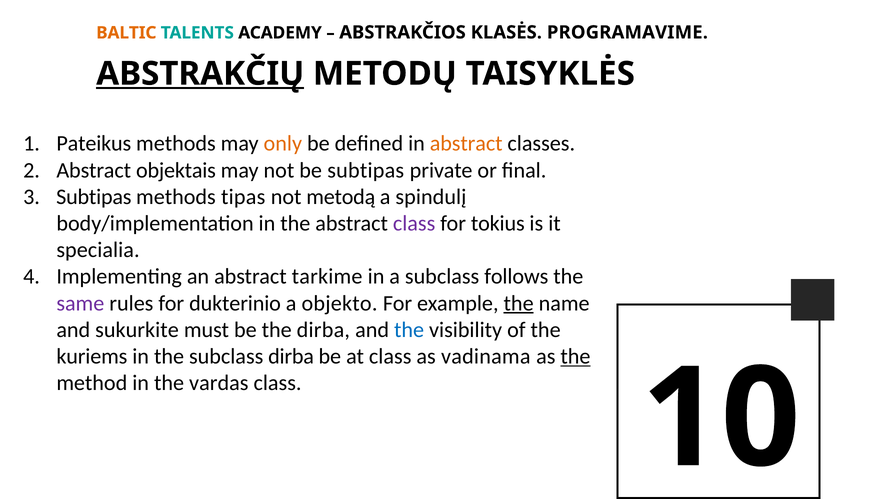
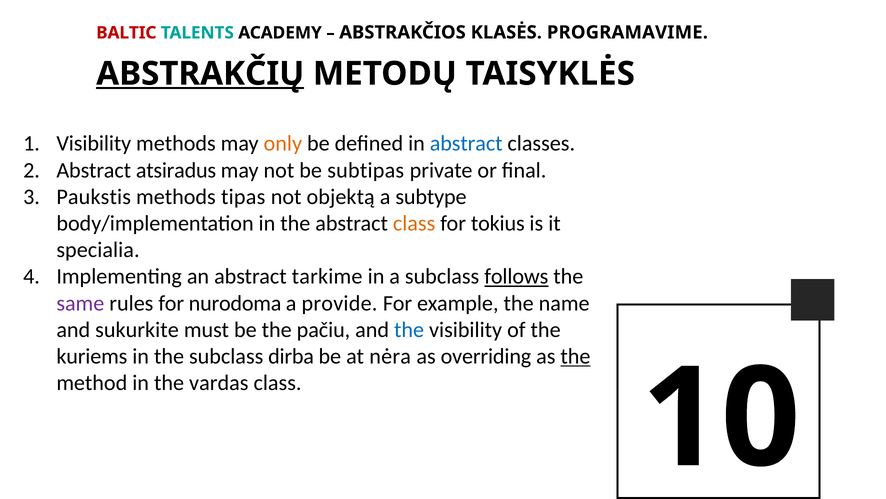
BALTIC colour: orange -> red
Pateikus at (94, 143): Pateikus -> Visibility
abstract at (466, 143) colour: orange -> blue
objektais: objektais -> atsiradus
Subtipas at (94, 197): Subtipas -> Paukstis
metodą: metodą -> objektą
spindulį: spindulį -> subtype
class at (414, 223) colour: purple -> orange
follows underline: none -> present
dukterinio: dukterinio -> nurodoma
objekto: objekto -> provide
the at (519, 303) underline: present -> none
the dirba: dirba -> pačiu
at class: class -> nėra
vadinama: vadinama -> overriding
